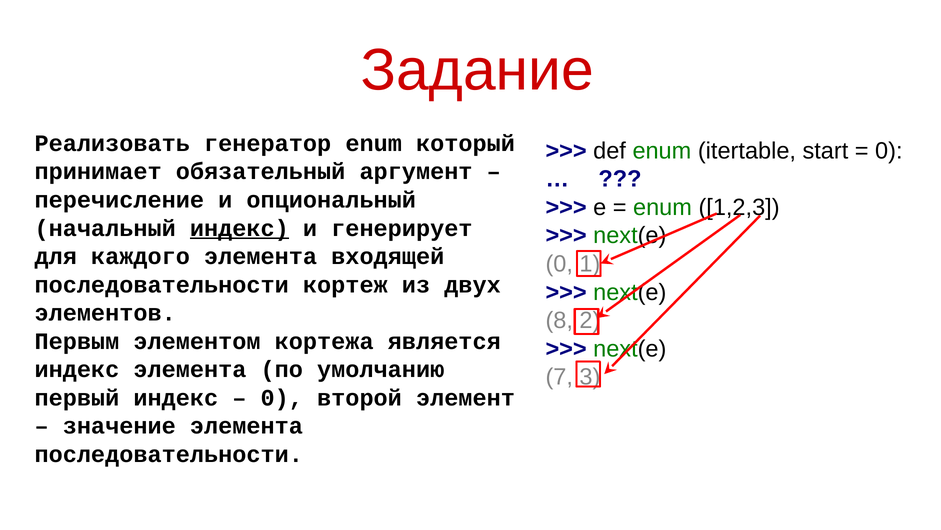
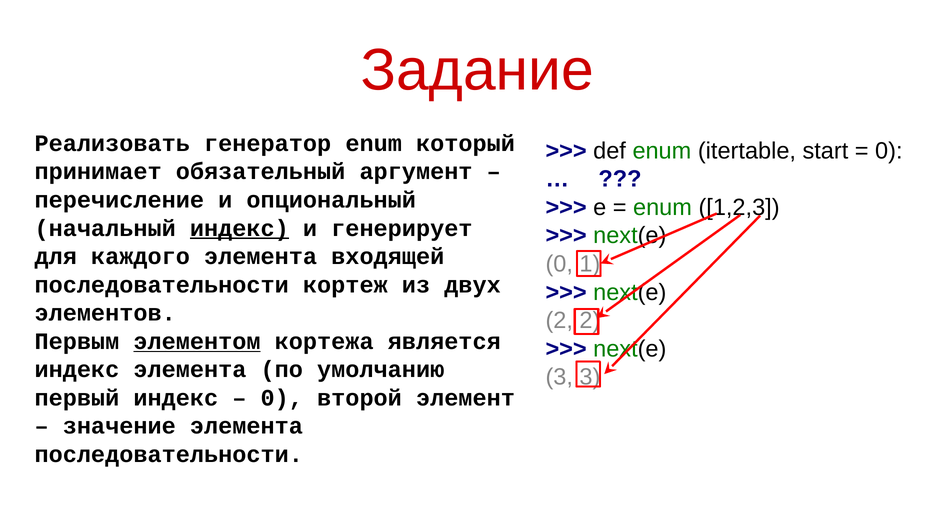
8 at (559, 320): 8 -> 2
элементом underline: none -> present
7 at (559, 377): 7 -> 3
